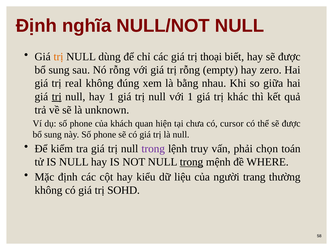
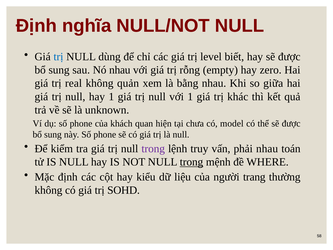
trị at (58, 57) colour: orange -> blue
thoại: thoại -> level
Nó rỗng: rỗng -> nhau
đúng: đúng -> quản
trị at (57, 97) underline: present -> none
cursor: cursor -> model
phải chọn: chọn -> nhau
